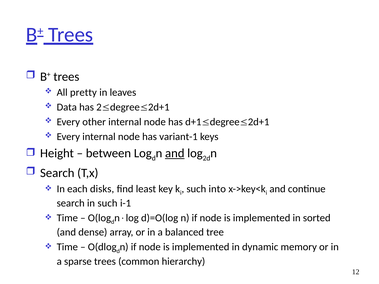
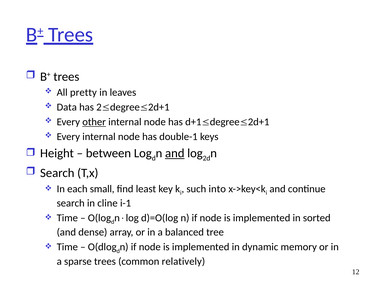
other underline: none -> present
variant-1: variant-1 -> double-1
disks: disks -> small
in such: such -> cline
hierarchy: hierarchy -> relatively
